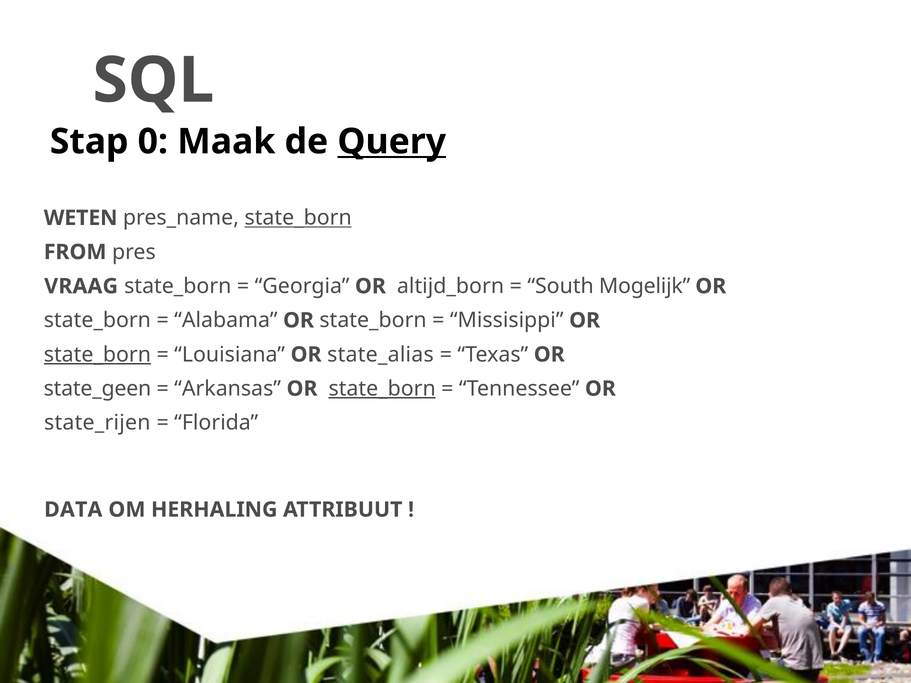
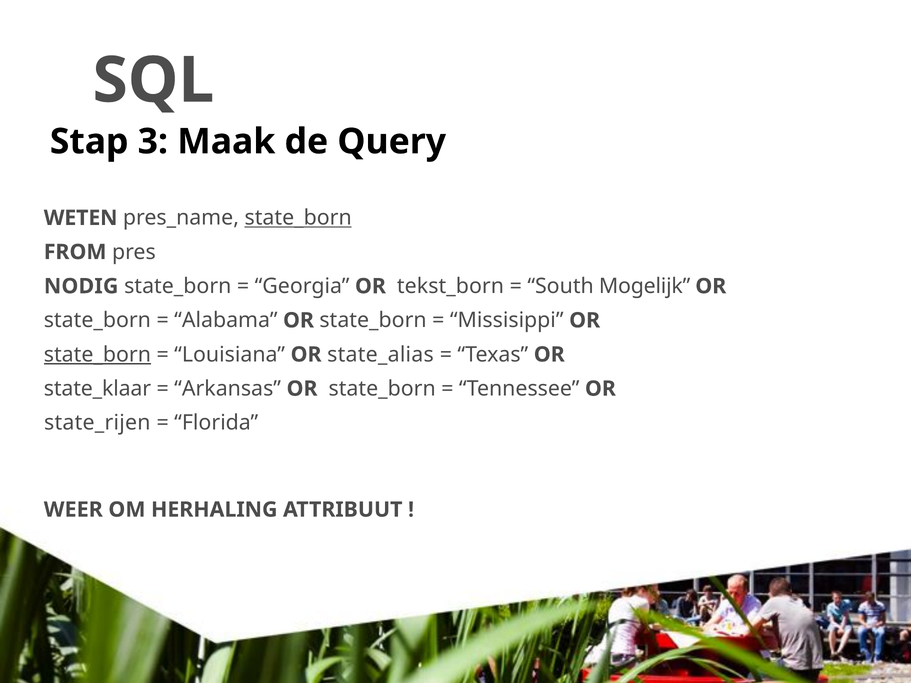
0: 0 -> 3
Query underline: present -> none
VRAAG: VRAAG -> NODIG
altijd_born: altijd_born -> tekst_born
state_geen: state_geen -> state_klaar
state_born at (382, 389) underline: present -> none
DATA: DATA -> WEER
